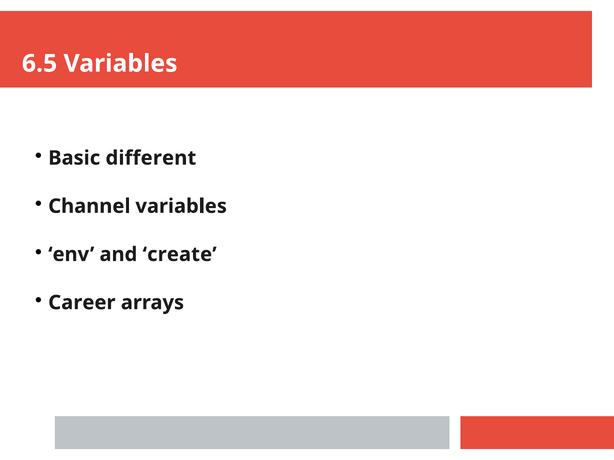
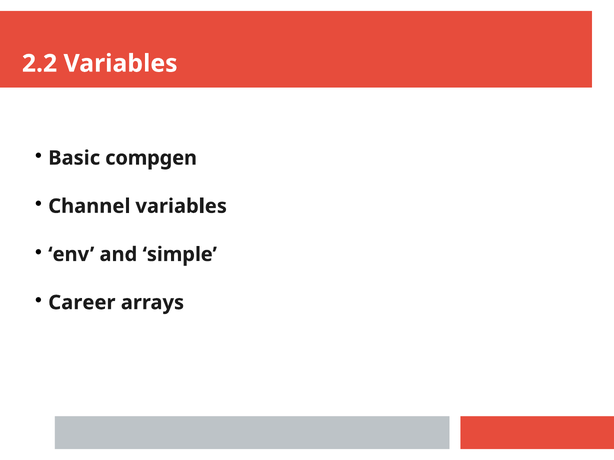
6.5: 6.5 -> 2.2
different: different -> compgen
create: create -> simple
